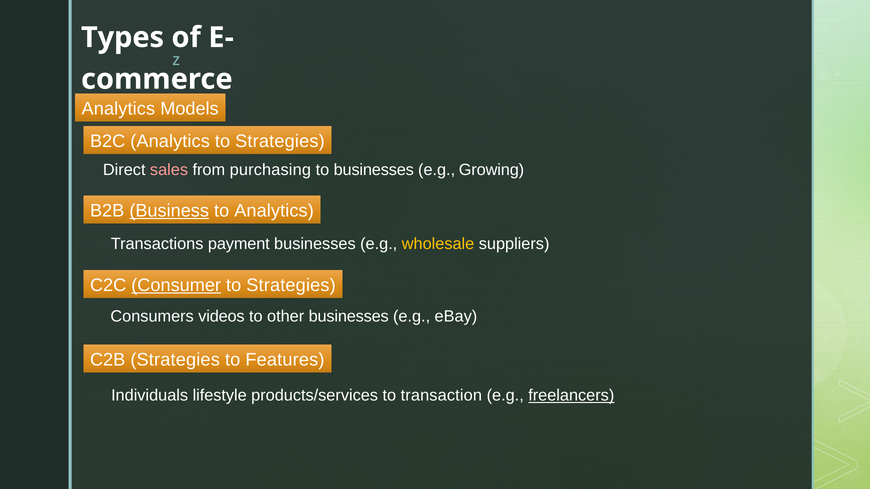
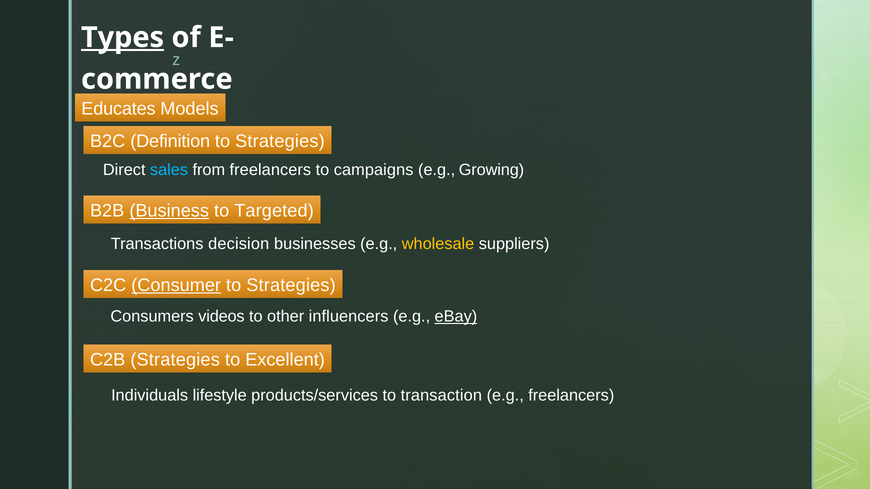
Types underline: none -> present
Analytics at (118, 109): Analytics -> Educates
B2C Analytics: Analytics -> Definition
sales colour: pink -> light blue
from purchasing: purchasing -> freelancers
to businesses: businesses -> campaigns
to Analytics: Analytics -> Targeted
payment: payment -> decision
other businesses: businesses -> influencers
eBay underline: none -> present
Features: Features -> Excellent
freelancers at (571, 396) underline: present -> none
